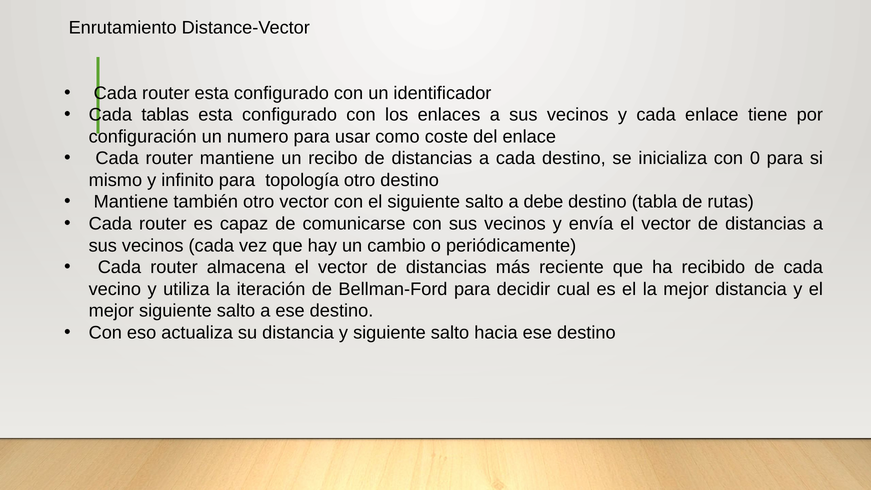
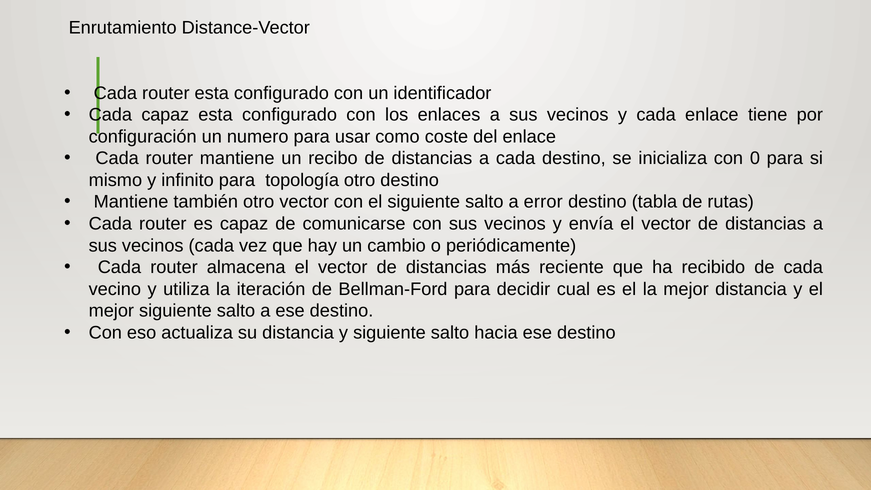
Cada tablas: tablas -> capaz
debe: debe -> error
